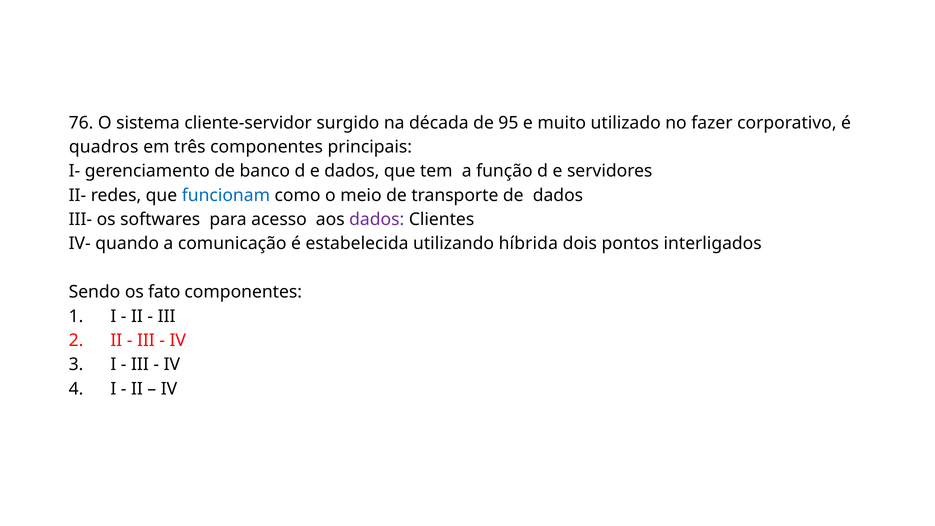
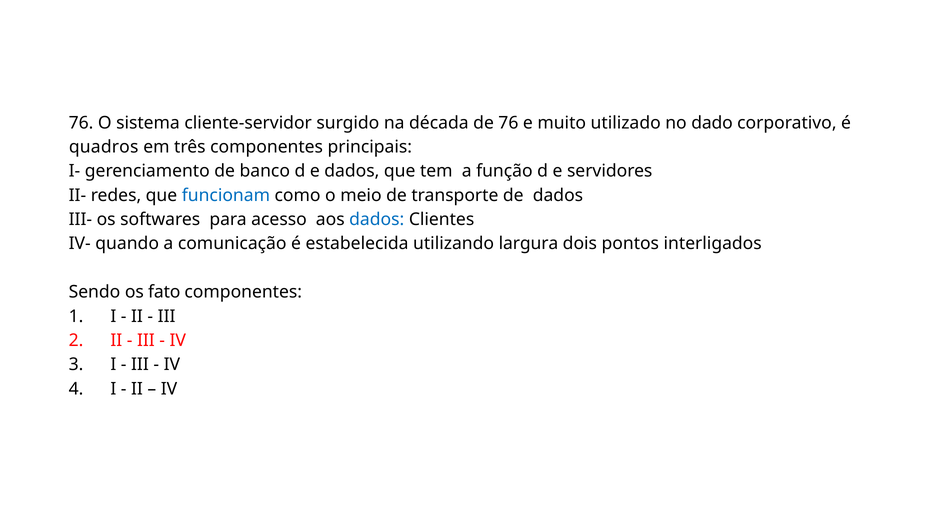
de 95: 95 -> 76
fazer: fazer -> dado
dados at (377, 219) colour: purple -> blue
híbrida: híbrida -> largura
